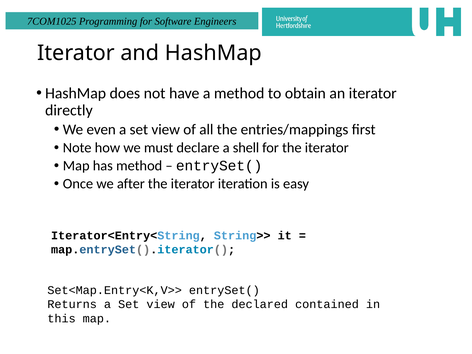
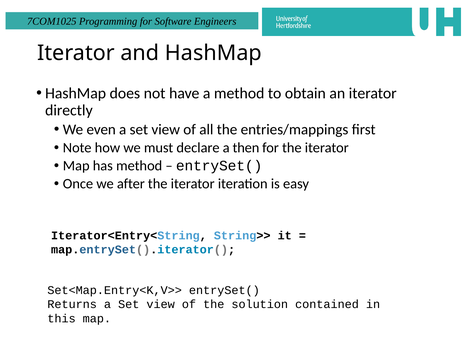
shell: shell -> then
declared: declared -> solution
